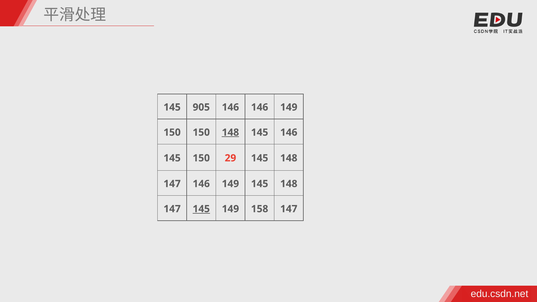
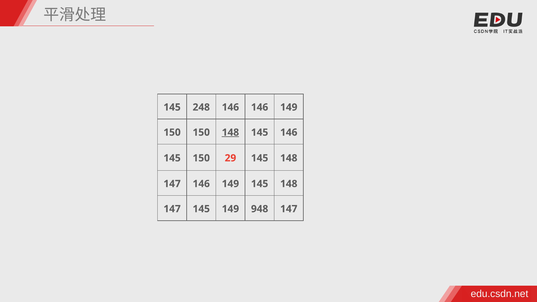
905: 905 -> 248
145 at (201, 209) underline: present -> none
158: 158 -> 948
